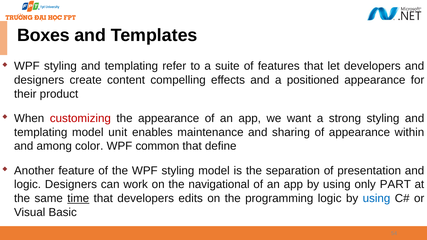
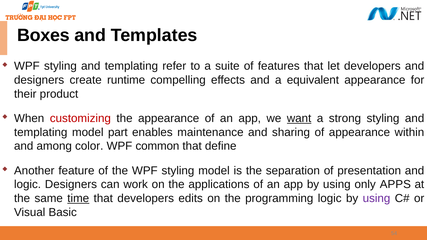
content: content -> runtime
positioned: positioned -> equivalent
want underline: none -> present
unit: unit -> part
navigational: navigational -> applications
PART: PART -> APPS
using at (377, 199) colour: blue -> purple
